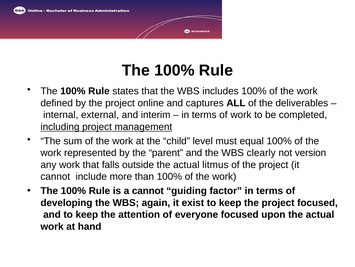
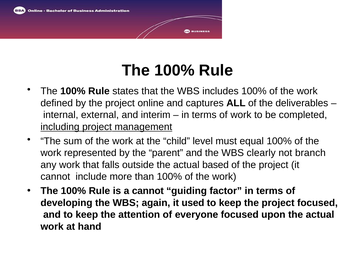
version: version -> branch
litmus: litmus -> based
exist: exist -> used
